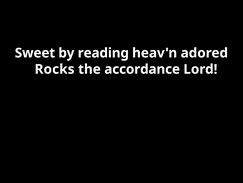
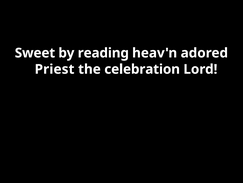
Rocks: Rocks -> Priest
accordance: accordance -> celebration
